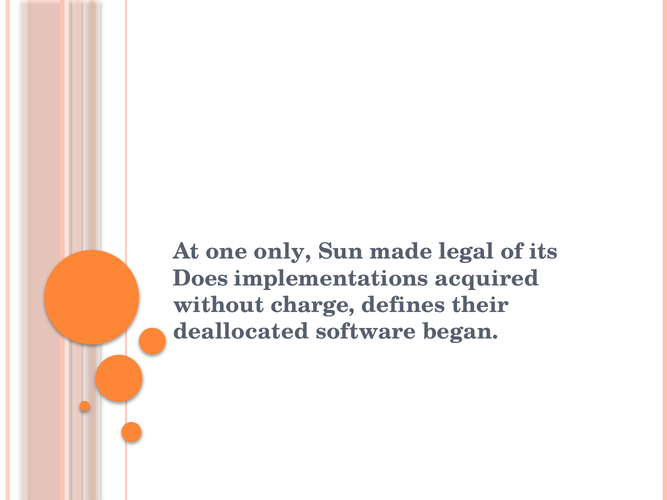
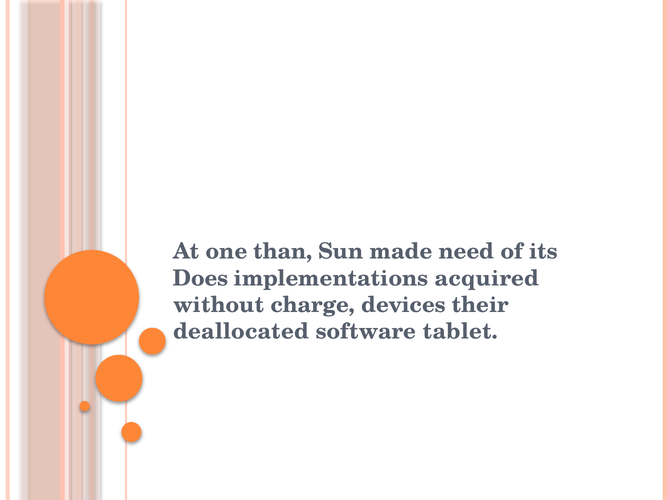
only: only -> than
legal: legal -> need
defines: defines -> devices
began: began -> tablet
